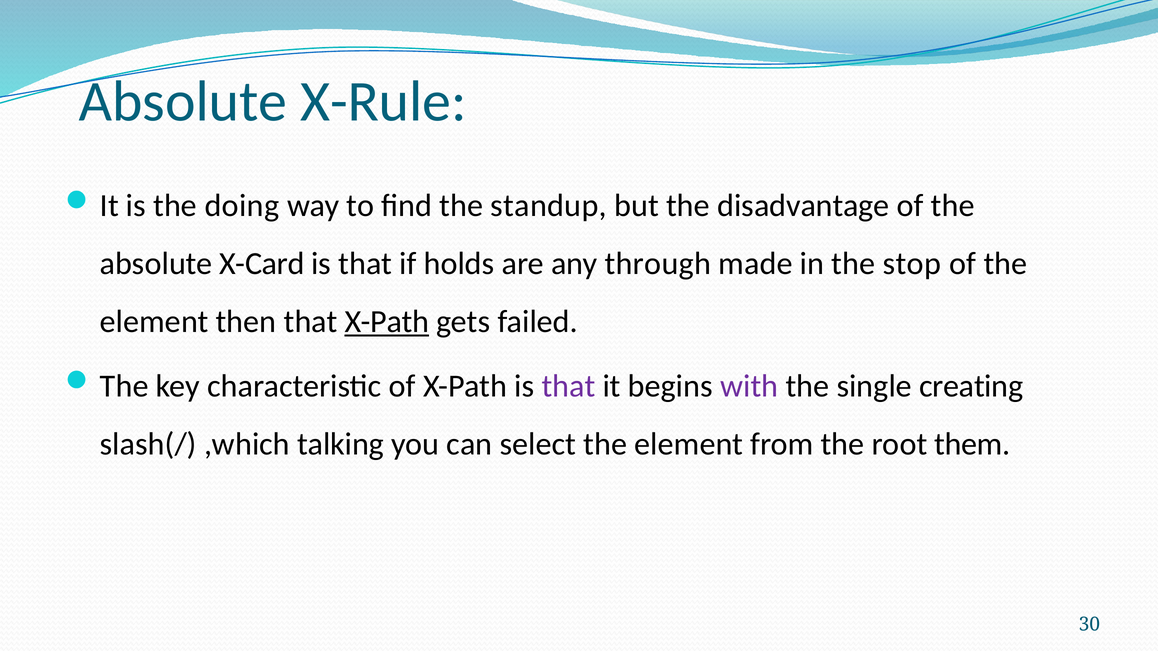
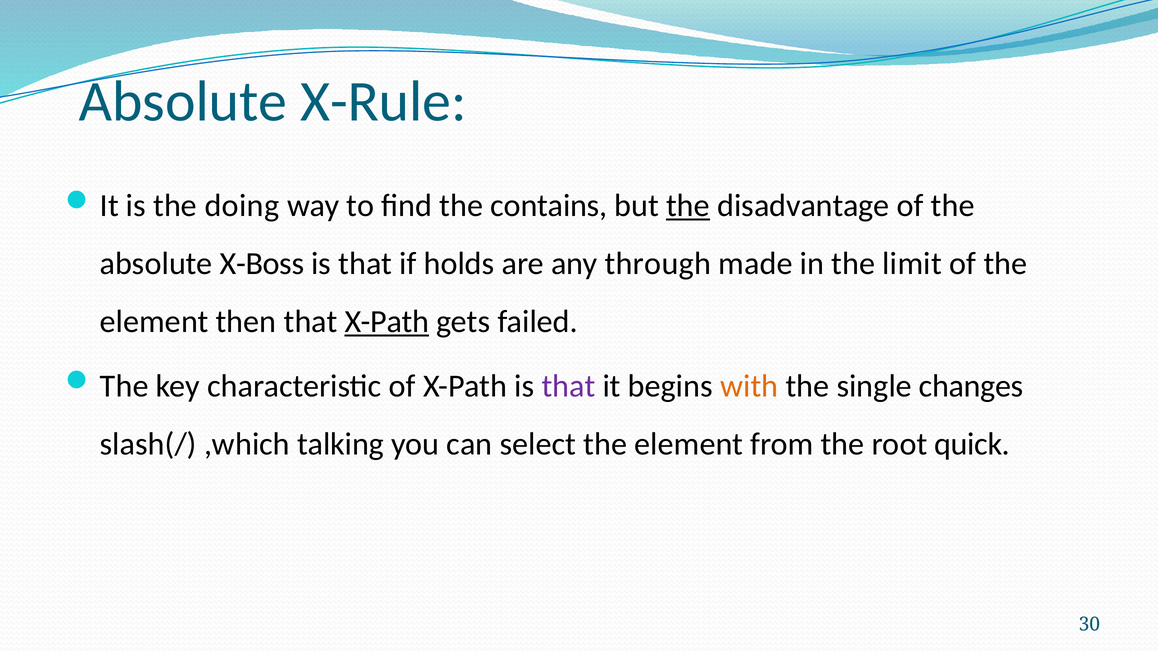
standup: standup -> contains
the at (688, 206) underline: none -> present
X-Card: X-Card -> X-Boss
stop: stop -> limit
with colour: purple -> orange
creating: creating -> changes
them: them -> quick
